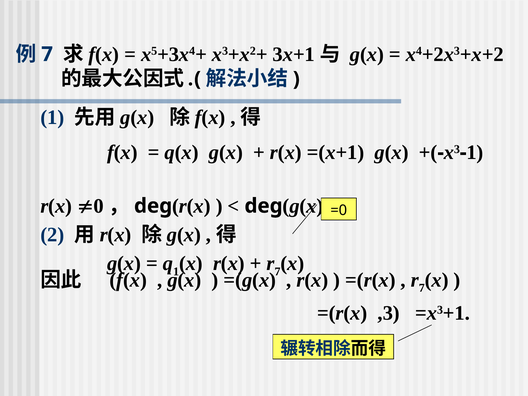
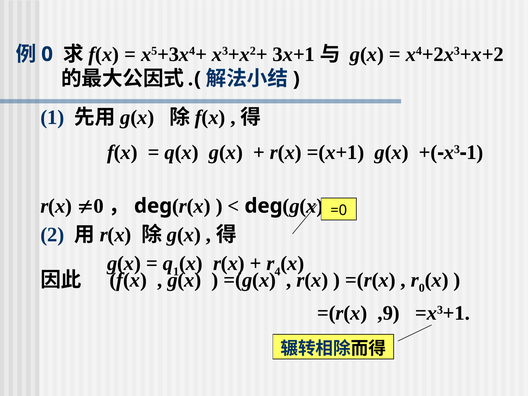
7 at (47, 54): 7 -> 0
7 at (278, 271): 7 -> 4
7 at (422, 288): 7 -> 0
,3: ,3 -> ,9
